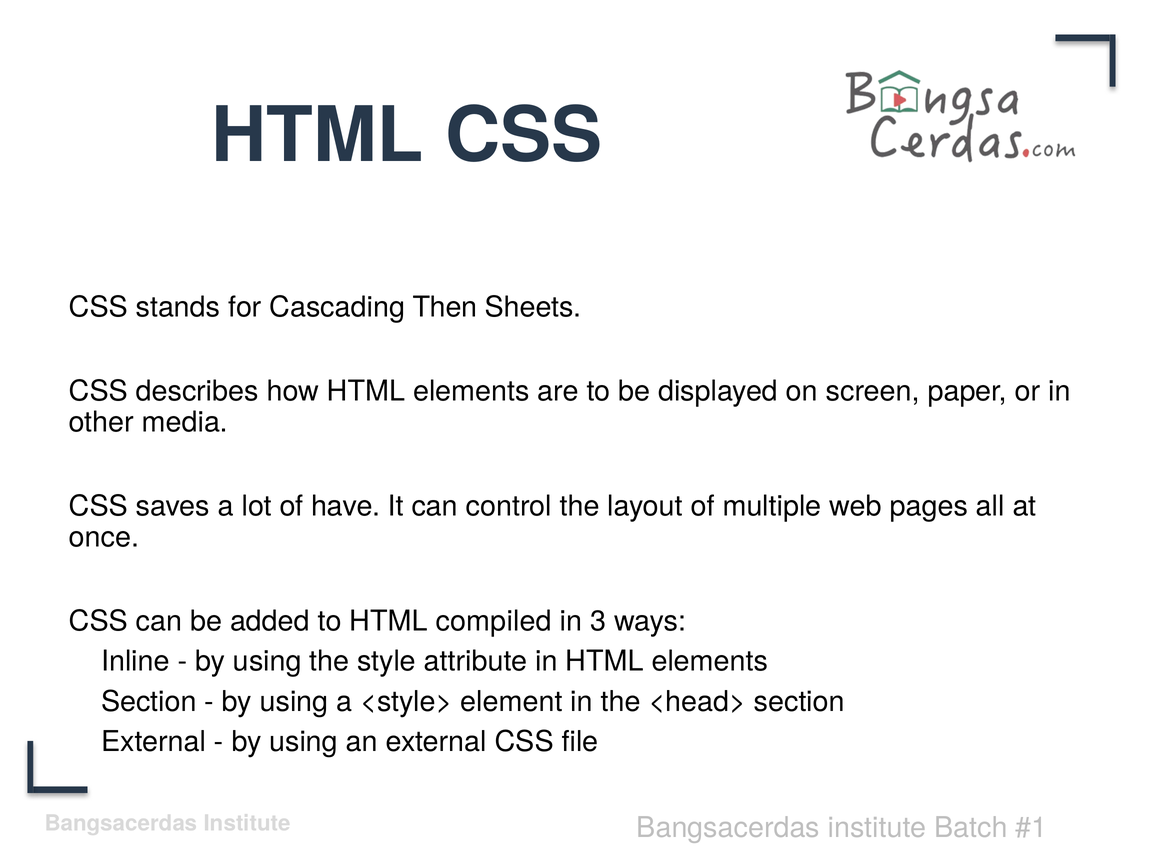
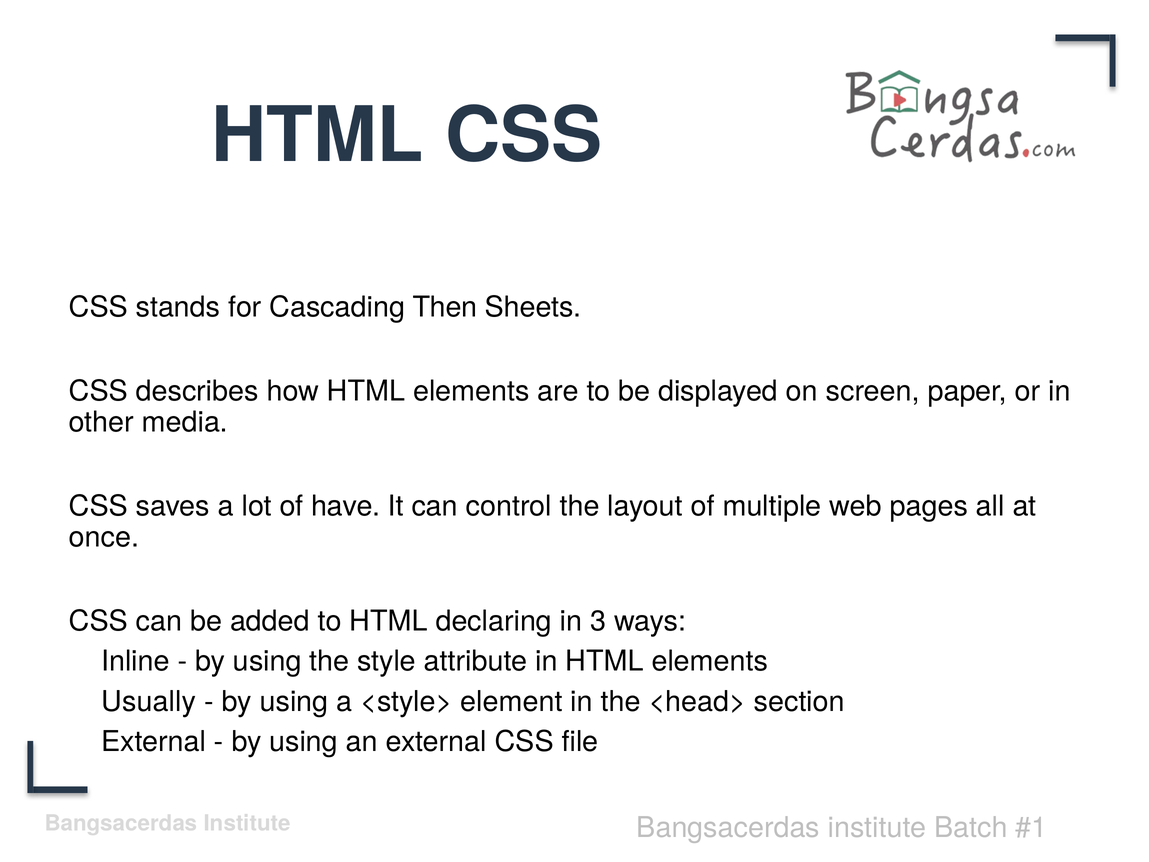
compiled: compiled -> declaring
Section at (149, 701): Section -> Usually
